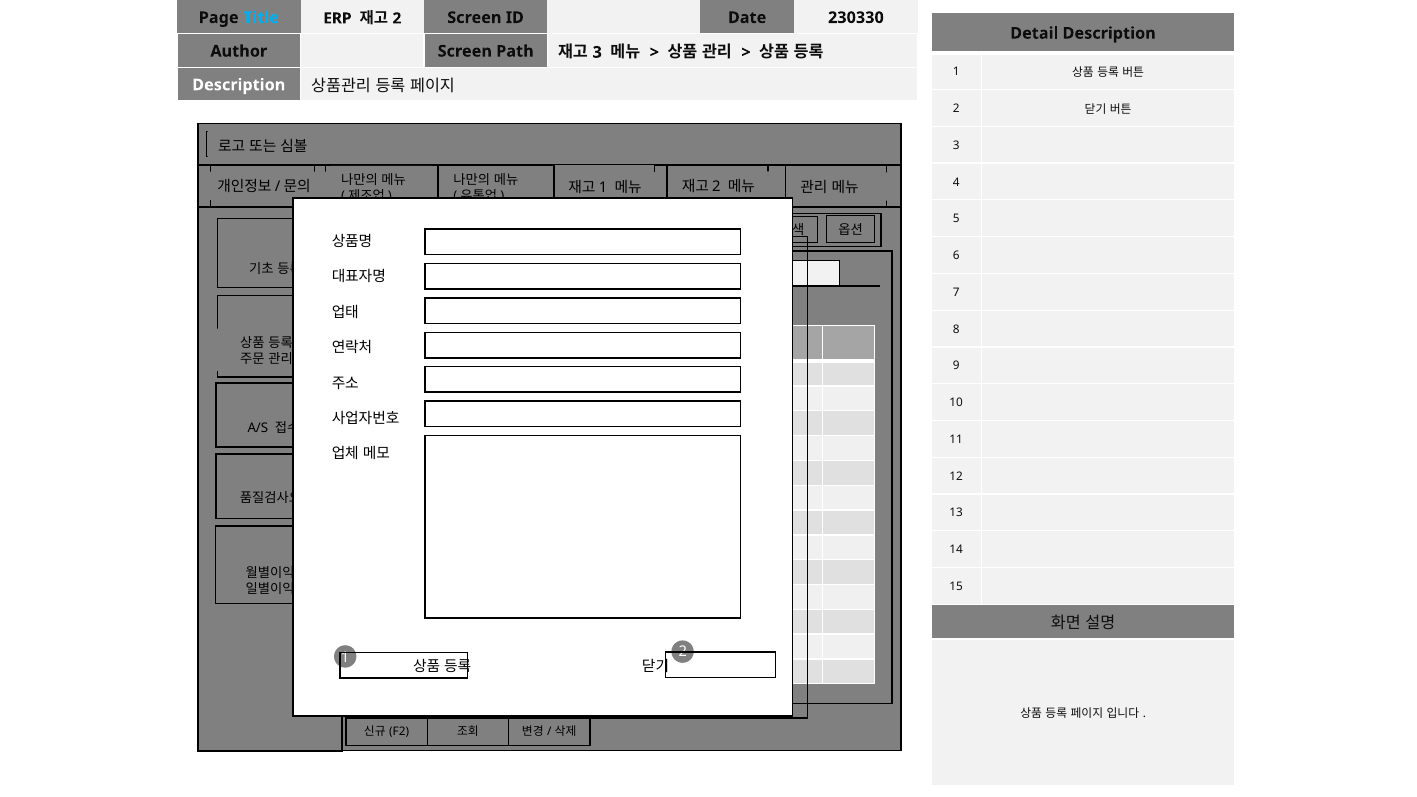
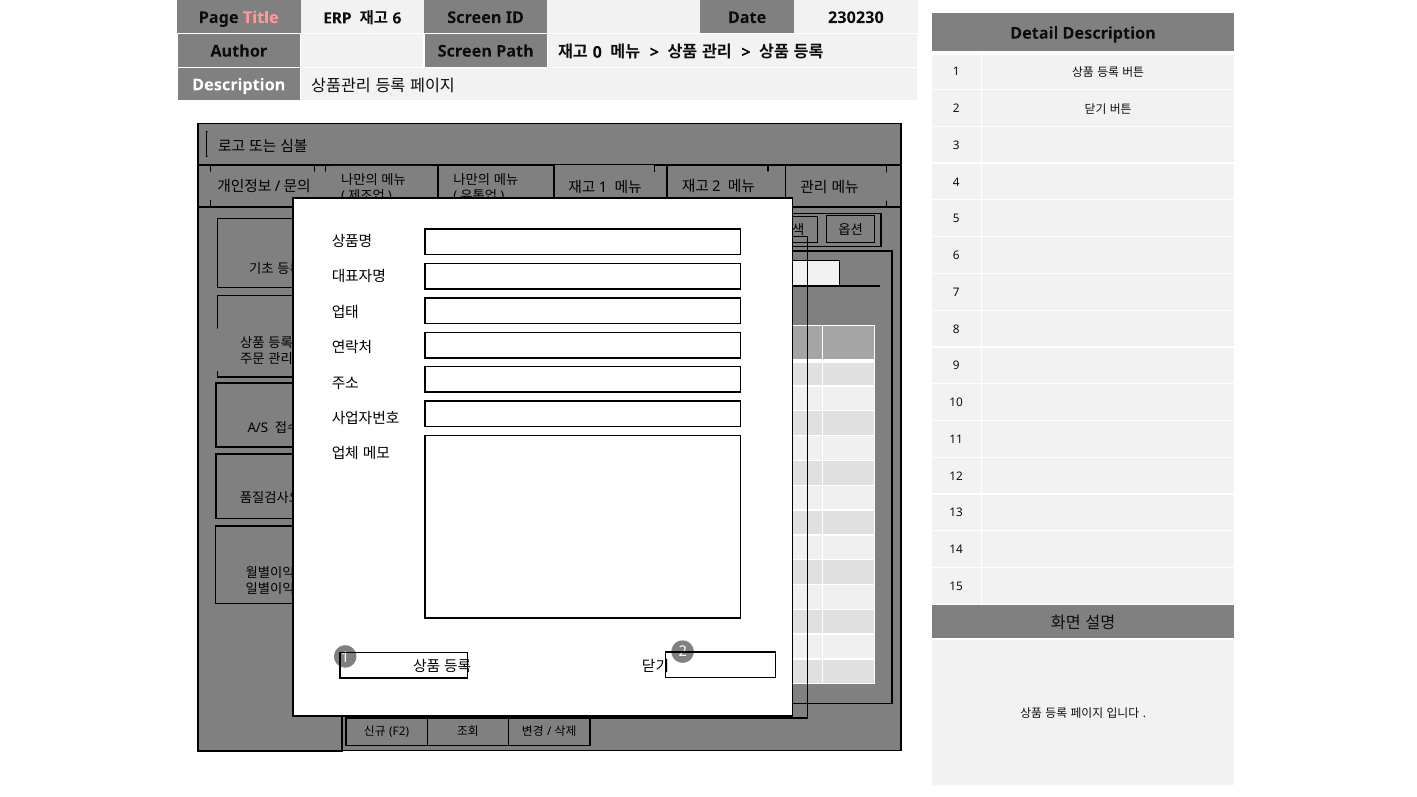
Title colour: light blue -> pink
2 at (397, 18): 2 -> 6
230330: 230330 -> 230230
3 at (597, 52): 3 -> 0
